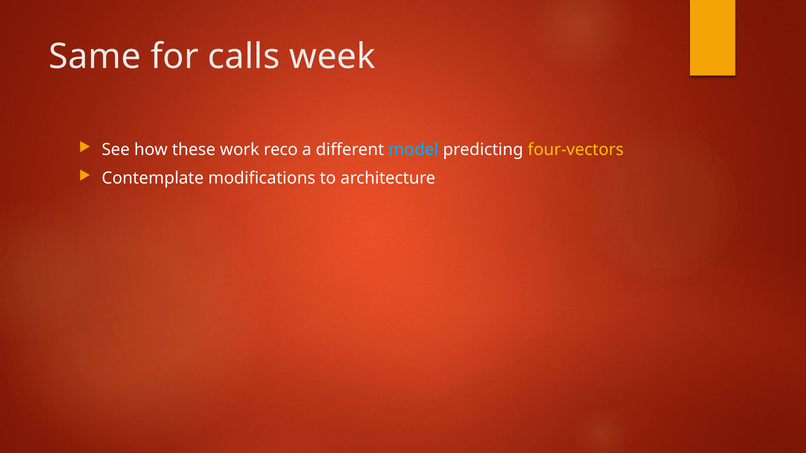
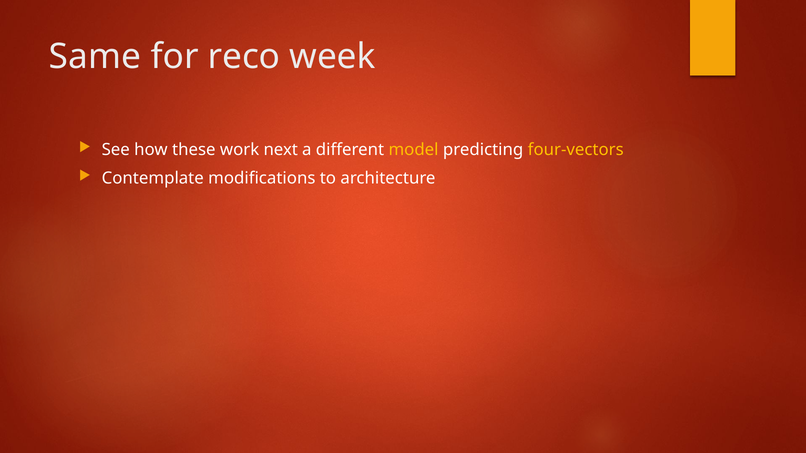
calls: calls -> reco
reco: reco -> next
model colour: light blue -> yellow
